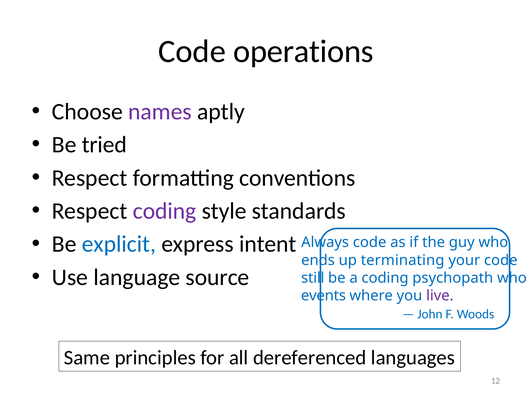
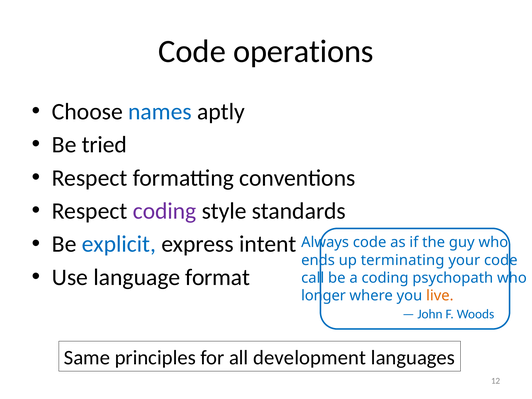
names colour: purple -> blue
source: source -> format
still: still -> call
events: events -> longer
live colour: purple -> orange
dereferenced: dereferenced -> development
